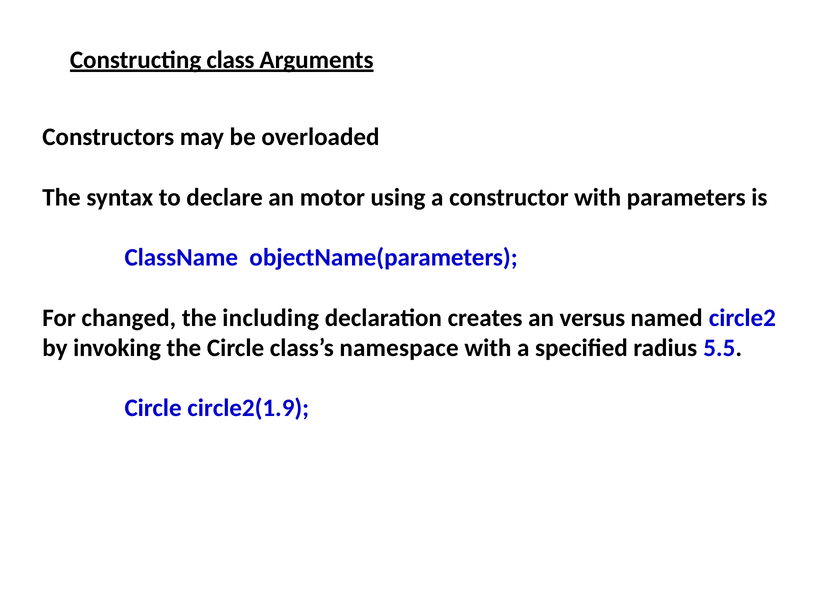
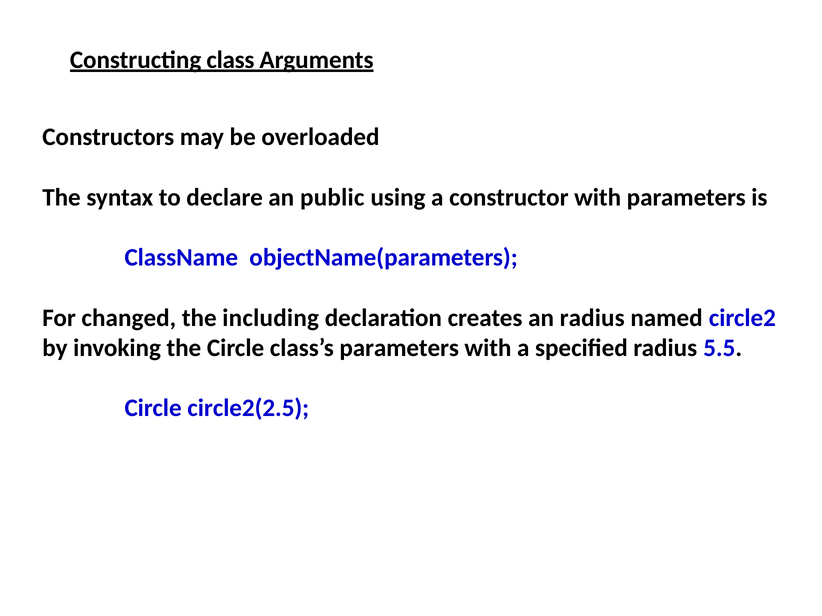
motor: motor -> public
an versus: versus -> radius
class’s namespace: namespace -> parameters
circle2(1.9: circle2(1.9 -> circle2(2.5
